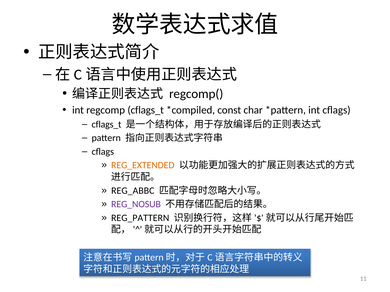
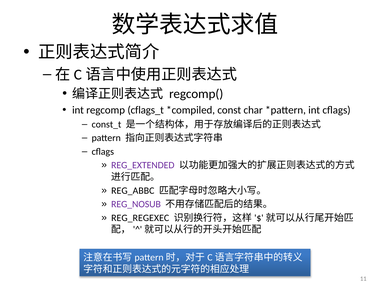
cflags_t at (107, 125): cflags_t -> const_t
REG_EXTENDED colour: orange -> purple
REG_PATTERN: REG_PATTERN -> REG_REGEXEC
